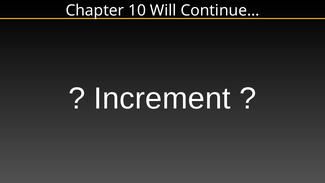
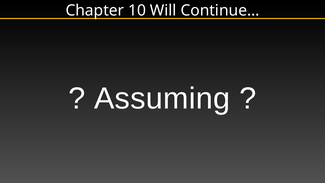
Increment: Increment -> Assuming
